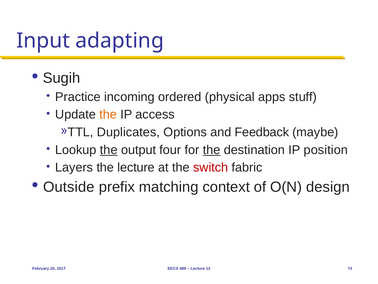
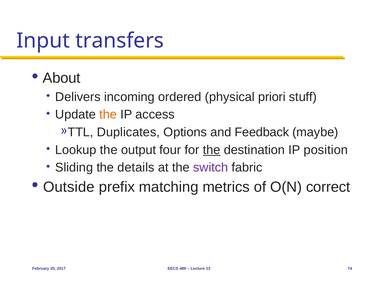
adapting: adapting -> transfers
Sugih: Sugih -> About
Practice: Practice -> Delivers
apps: apps -> priori
the at (109, 150) underline: present -> none
Layers: Layers -> Sliding
the lecture: lecture -> details
switch colour: red -> purple
context: context -> metrics
design: design -> correct
